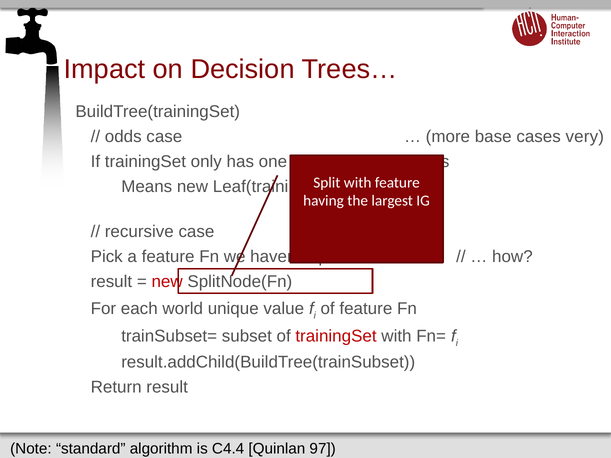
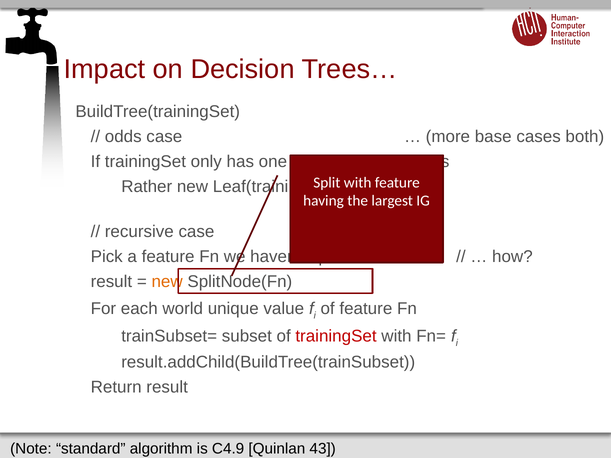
very: very -> both
Means: Means -> Rather
new at (167, 282) colour: red -> orange
C4.4: C4.4 -> C4.9
97: 97 -> 43
